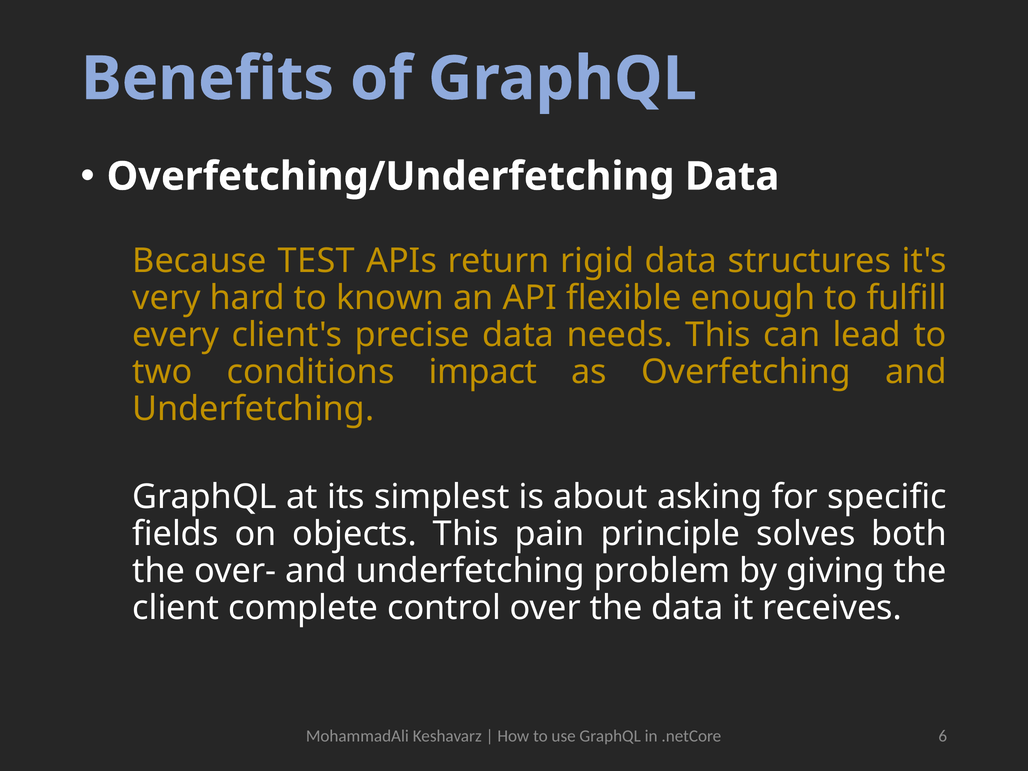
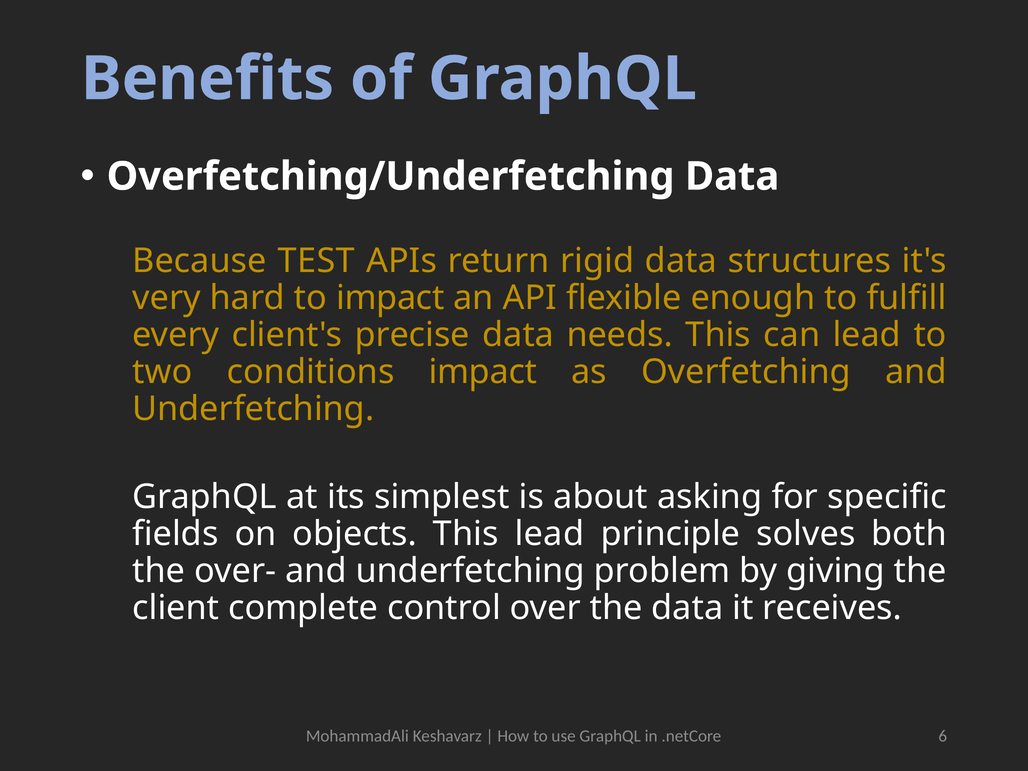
to known: known -> impact
This pain: pain -> lead
